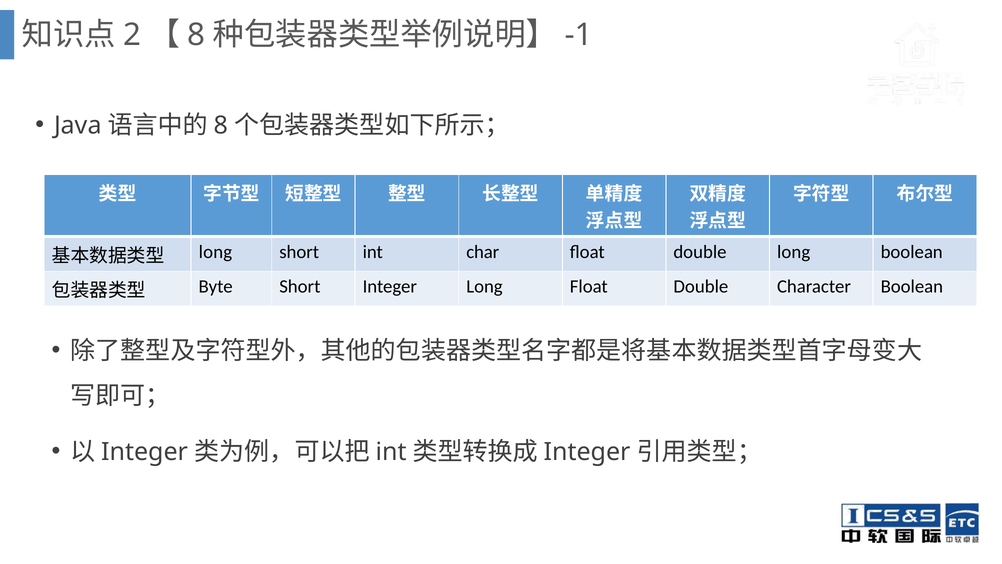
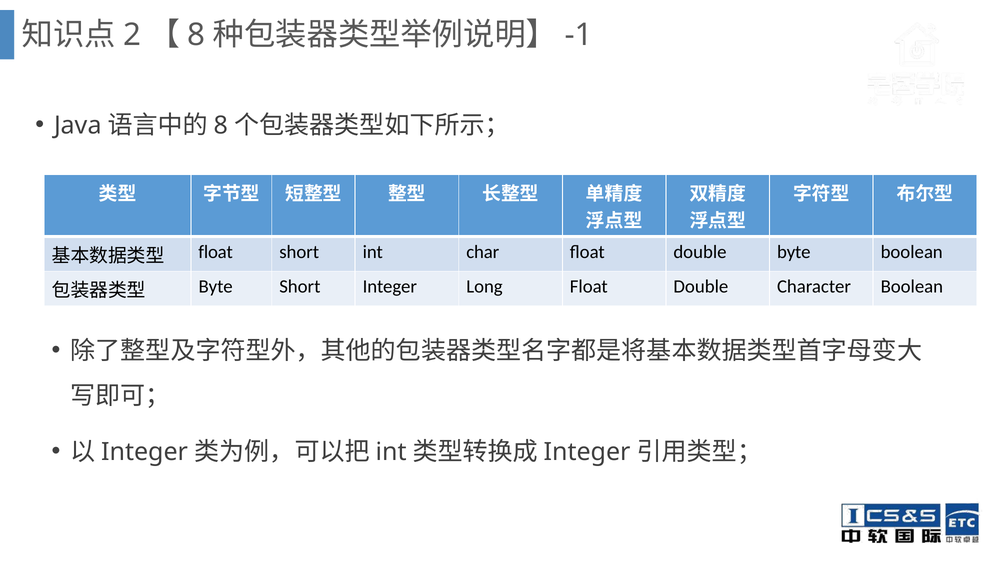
long at (215, 252): long -> float
double long: long -> byte
